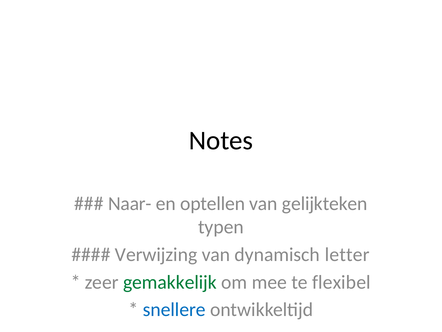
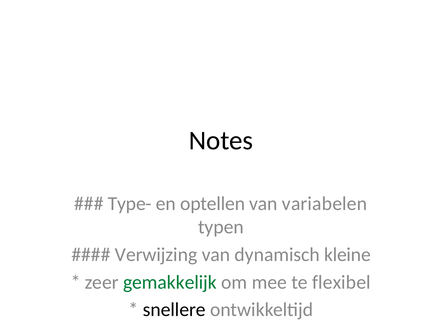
Naar-: Naar- -> Type-
gelijkteken: gelijkteken -> variabelen
letter: letter -> kleine
snellere colour: blue -> black
